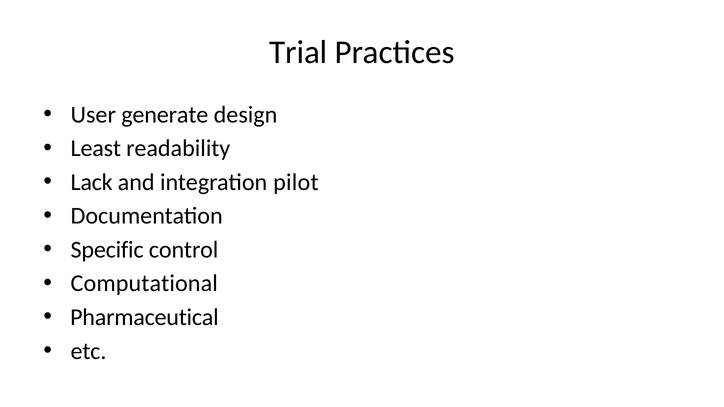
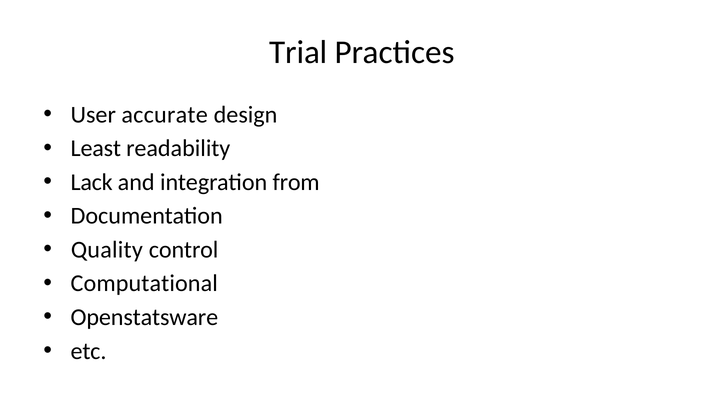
generate: generate -> accurate
pilot: pilot -> from
Specific: Specific -> Quality
Pharmaceutical: Pharmaceutical -> Openstatsware
